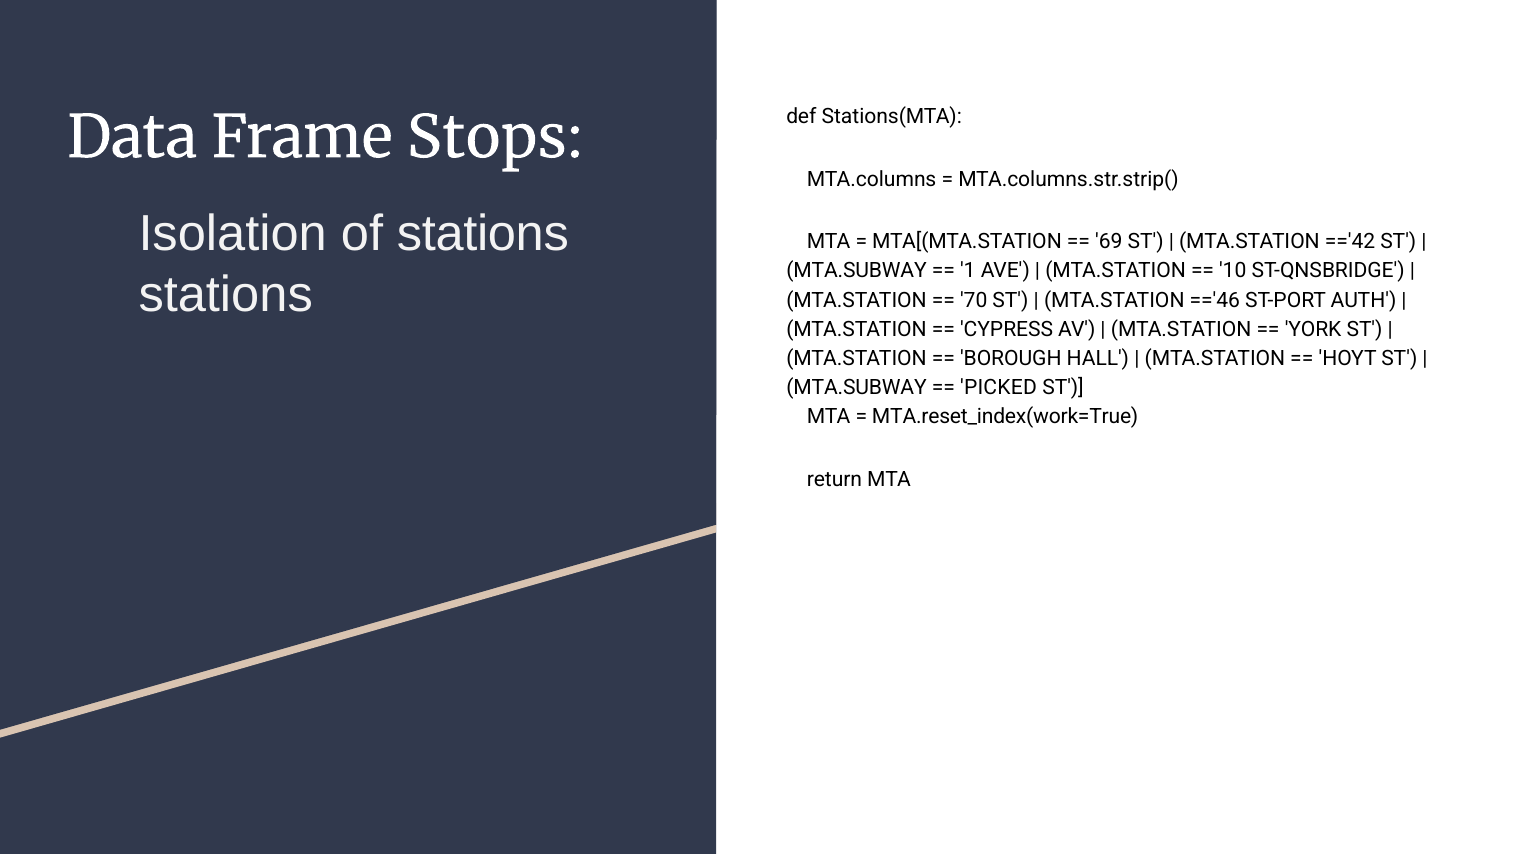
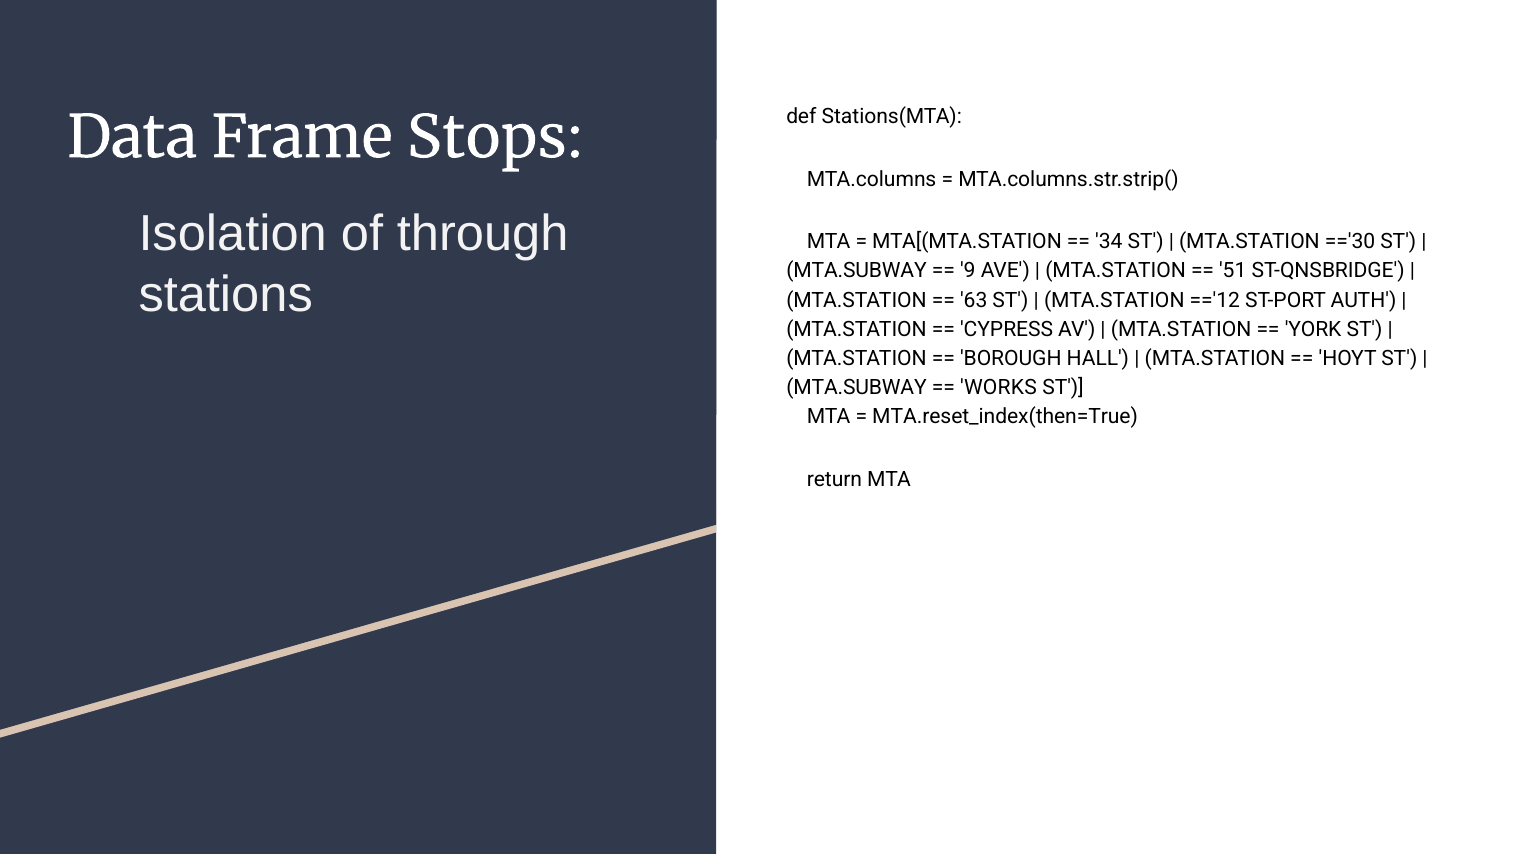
of stations: stations -> through
69: 69 -> 34
=='42: =='42 -> =='30
1: 1 -> 9
10: 10 -> 51
70: 70 -> 63
=='46: =='46 -> =='12
PICKED: PICKED -> WORKS
MTA.reset_index(work=True: MTA.reset_index(work=True -> MTA.reset_index(then=True
